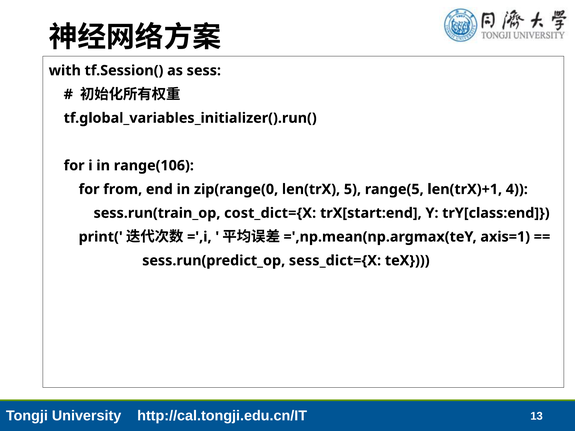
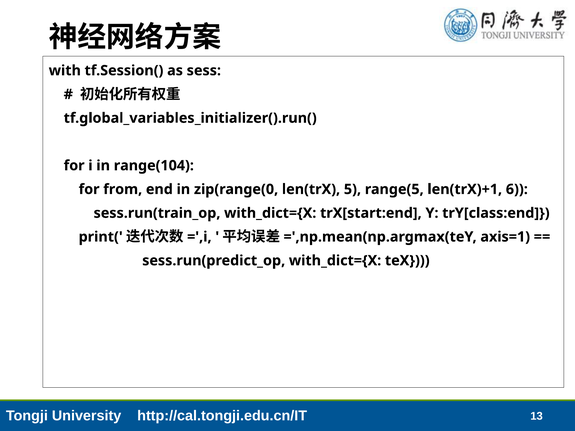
range(106: range(106 -> range(104
4: 4 -> 6
sess.run(train_op cost_dict={X: cost_dict={X -> with_dict={X
sess.run(predict_op sess_dict={X: sess_dict={X -> with_dict={X
